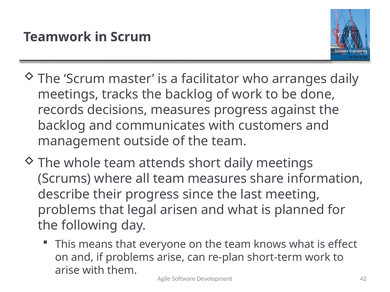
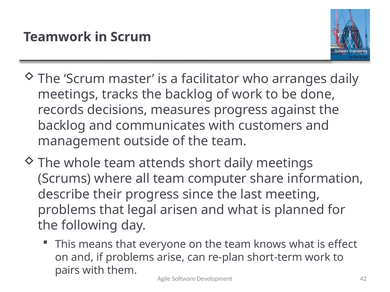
team measures: measures -> computer
arise at (67, 271): arise -> pairs
